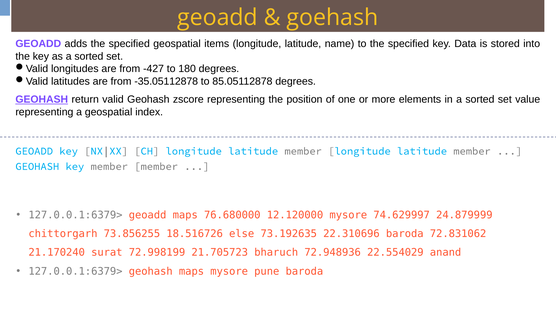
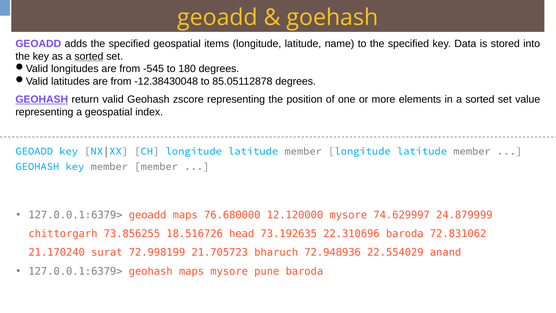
sorted at (89, 56) underline: none -> present
-427: -427 -> -545
-35.05112878: -35.05112878 -> -12.38430048
else: else -> head
